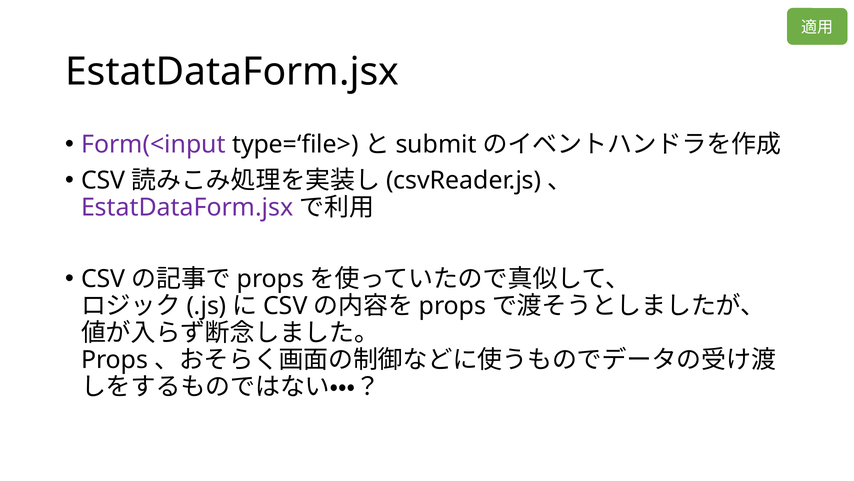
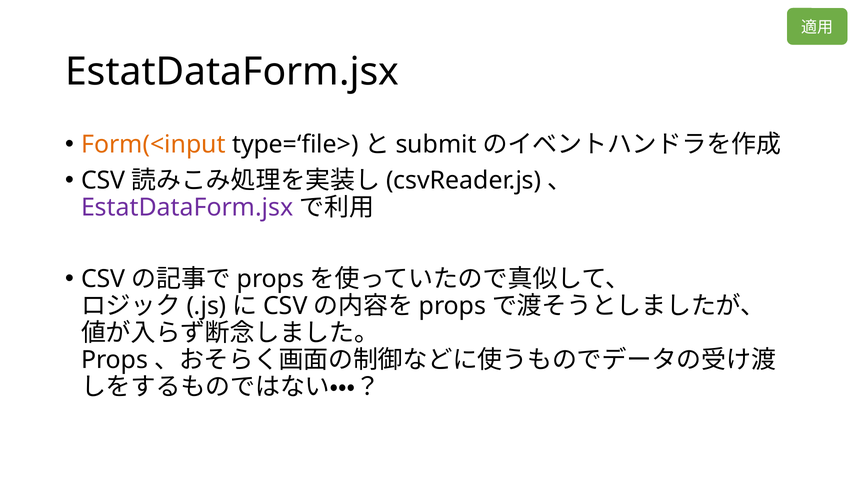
Form(<input colour: purple -> orange
